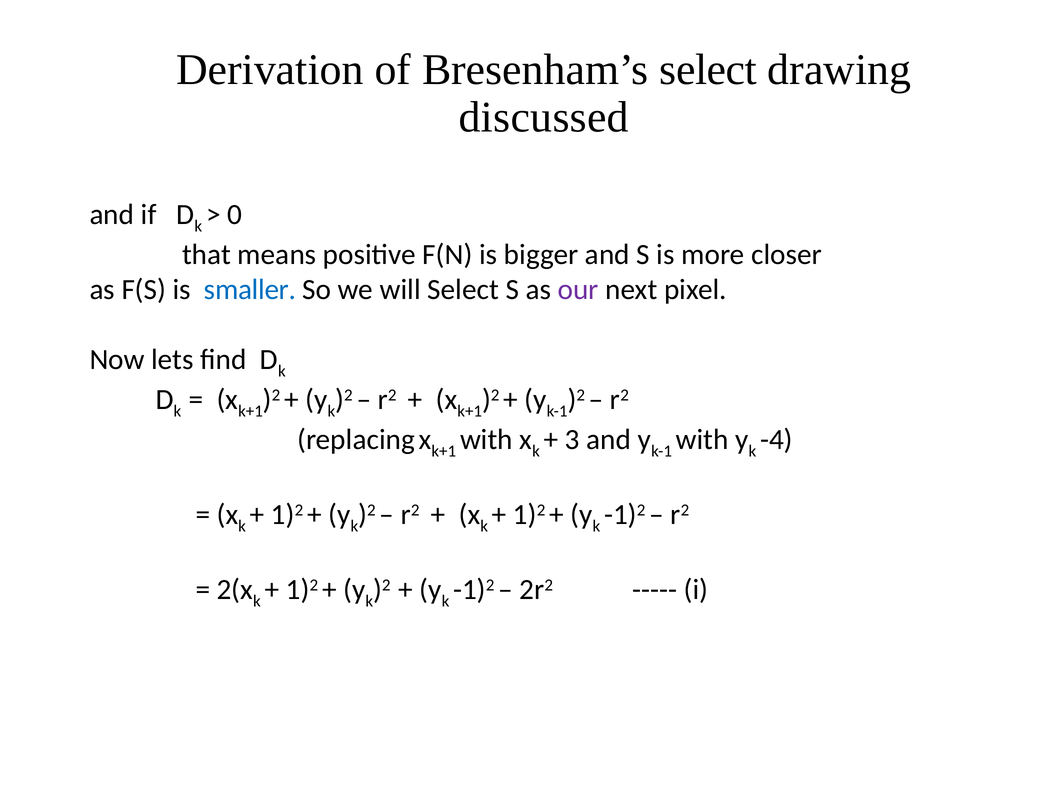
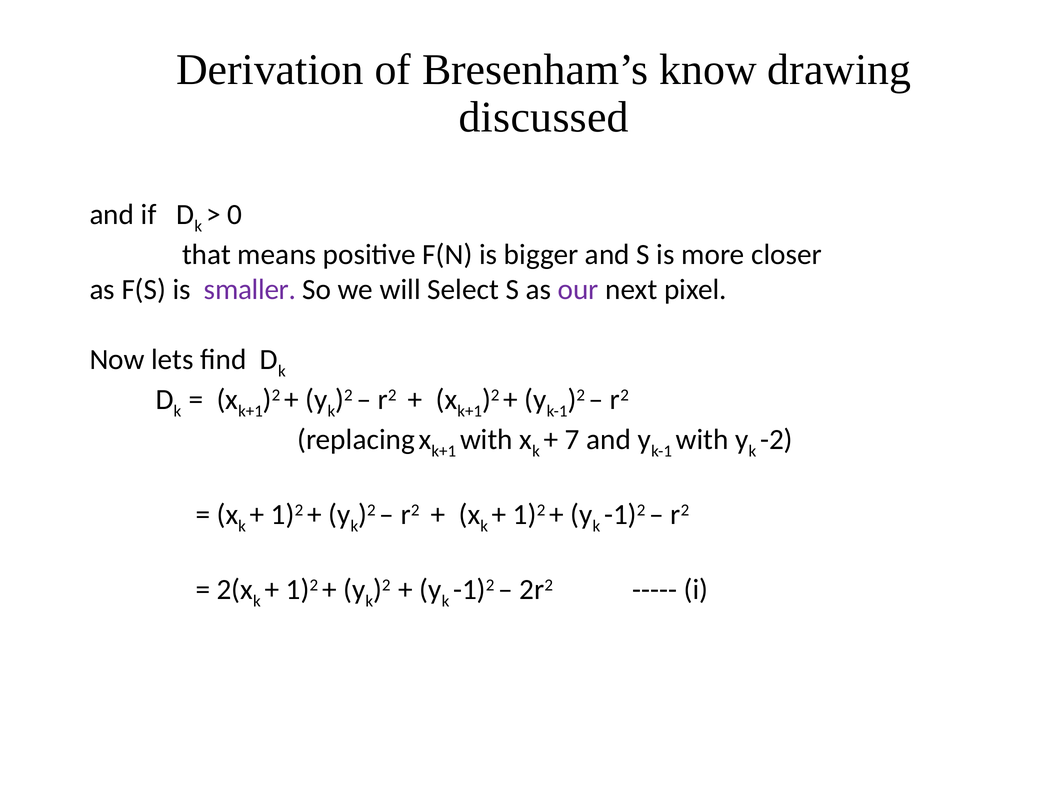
Bresenham’s select: select -> know
smaller colour: blue -> purple
3: 3 -> 7
-4: -4 -> -2
